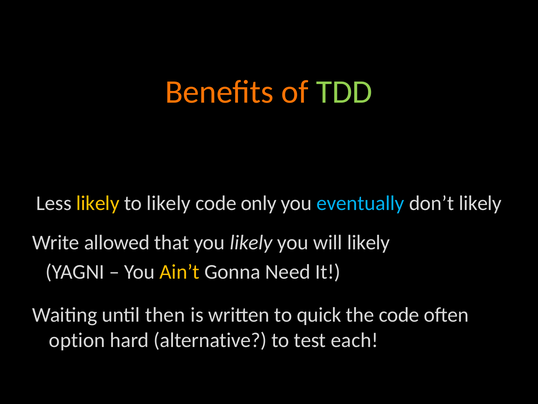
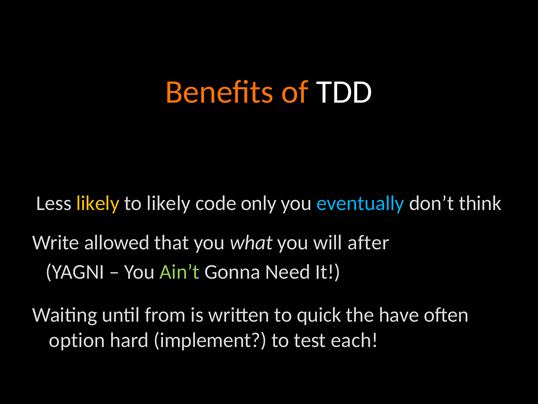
TDD colour: light green -> white
don’t likely: likely -> think
you likely: likely -> what
will likely: likely -> after
Ain’t colour: yellow -> light green
then: then -> from
the code: code -> have
alternative: alternative -> implement
